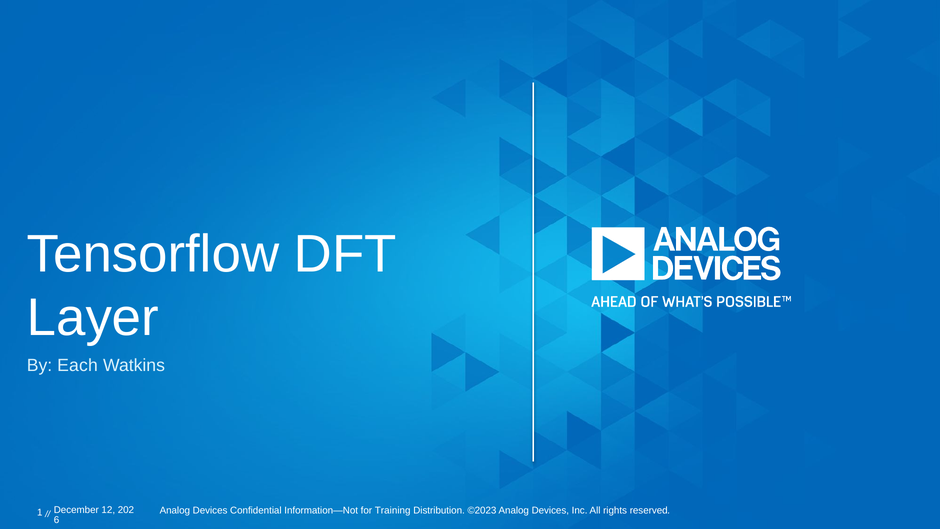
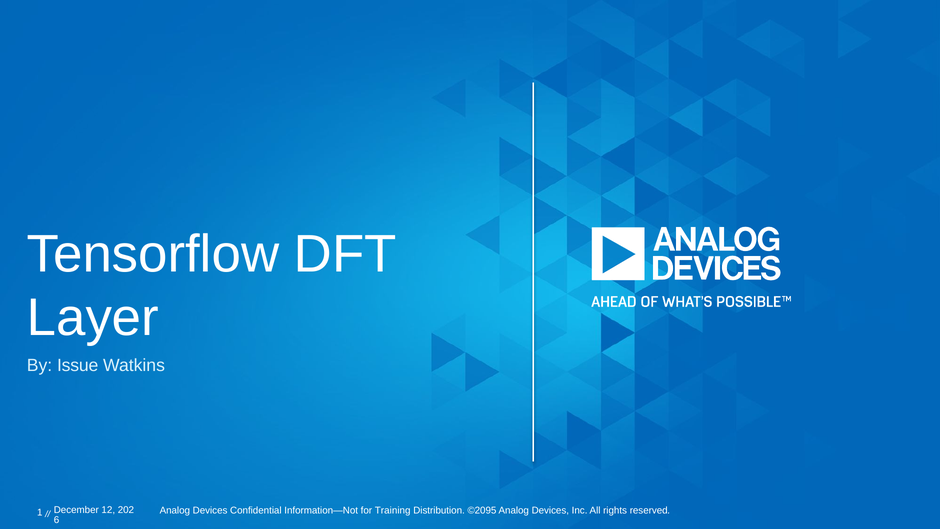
Each: Each -> Issue
©2023: ©2023 -> ©2095
